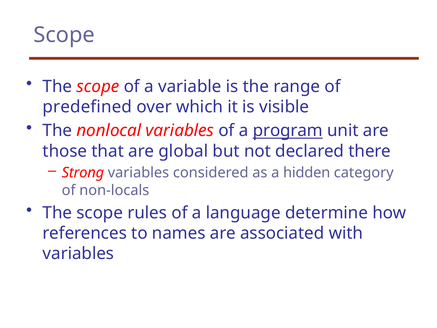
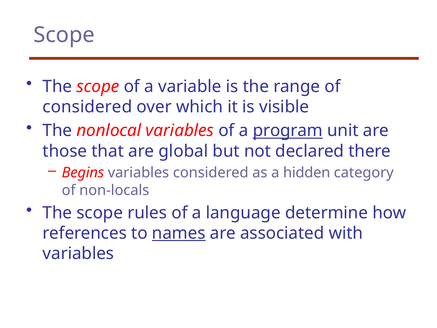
predefined at (87, 107): predefined -> considered
Strong: Strong -> Begins
names underline: none -> present
